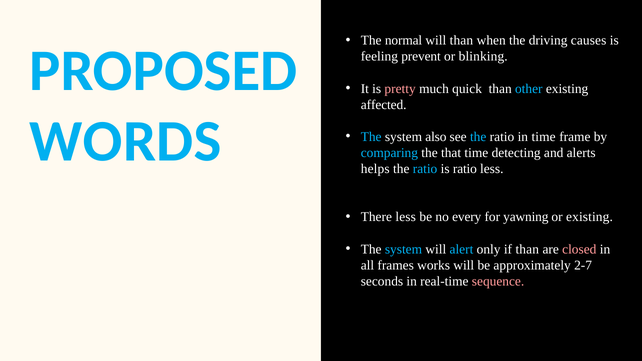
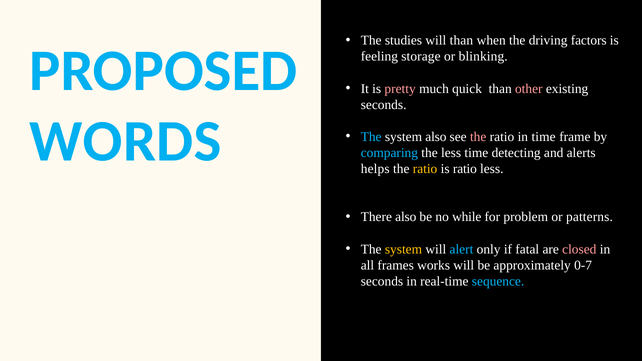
normal: normal -> studies
causes: causes -> factors
prevent: prevent -> storage
other colour: light blue -> pink
affected at (384, 105): affected -> seconds
the at (478, 137) colour: light blue -> pink
the that: that -> less
ratio at (425, 169) colour: light blue -> yellow
There less: less -> also
every: every -> while
yawning: yawning -> problem
or existing: existing -> patterns
system at (403, 249) colour: light blue -> yellow
if than: than -> fatal
2-7: 2-7 -> 0-7
sequence colour: pink -> light blue
